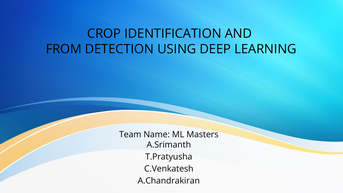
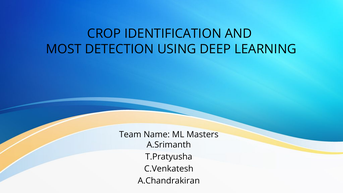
FROM: FROM -> MOST
